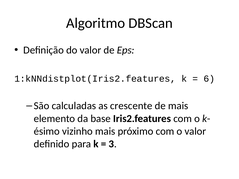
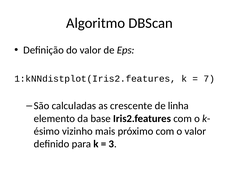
6: 6 -> 7
de mais: mais -> linha
